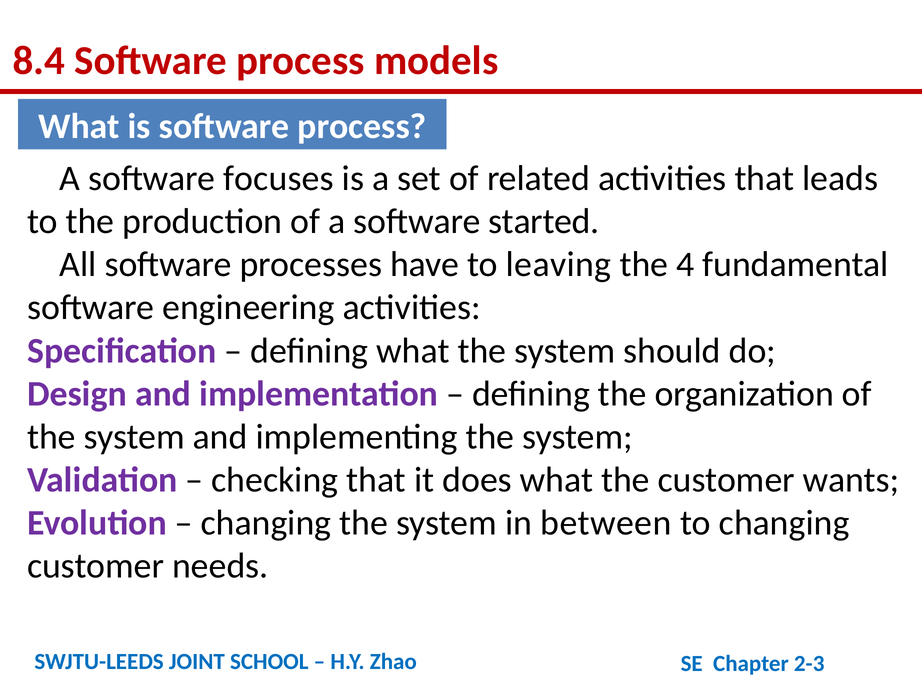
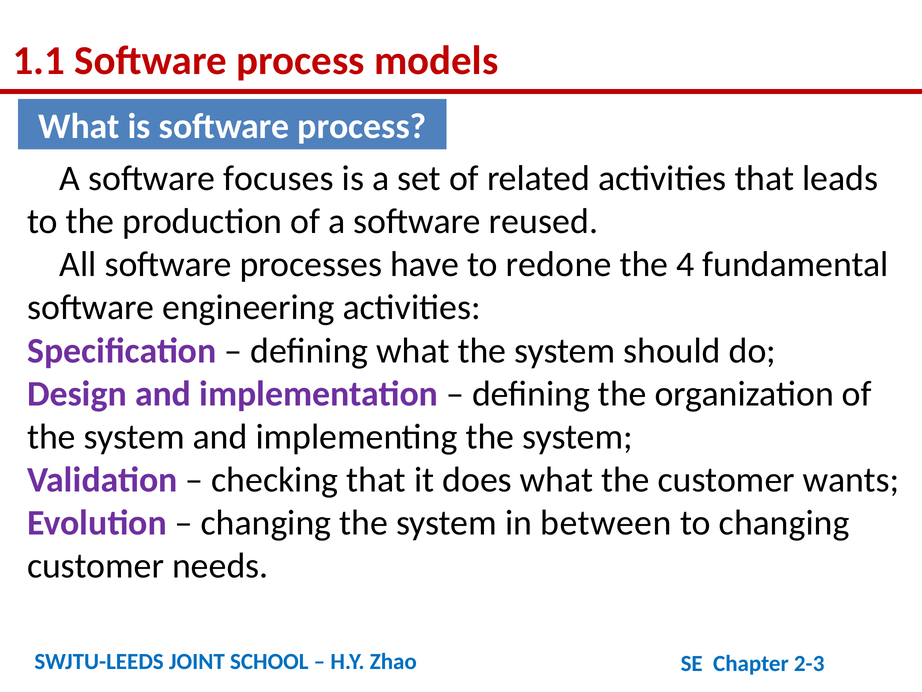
8.4: 8.4 -> 1.1
started: started -> reused
leaving: leaving -> redone
